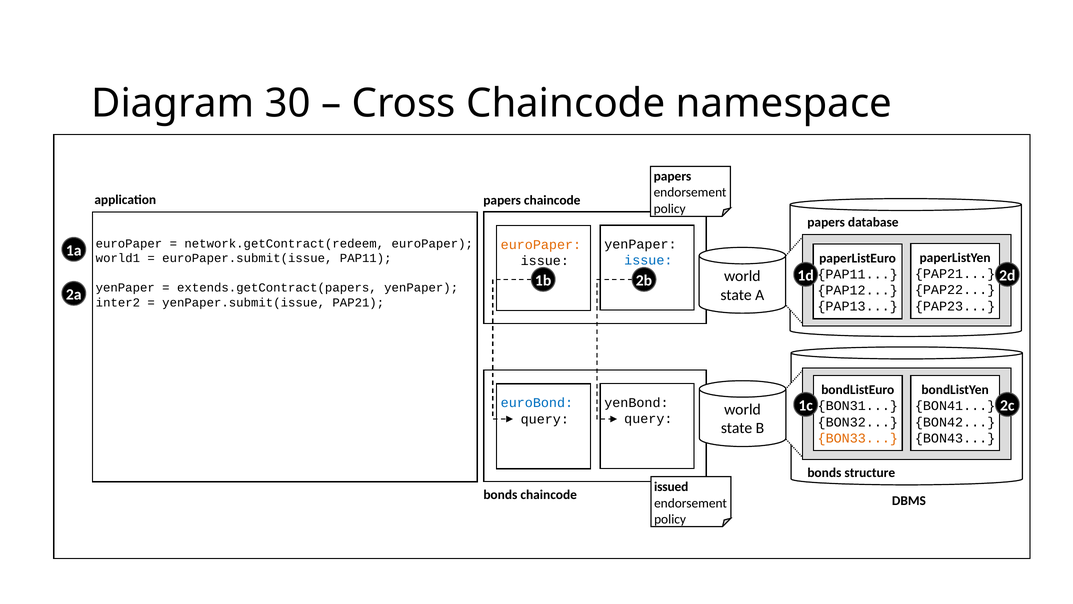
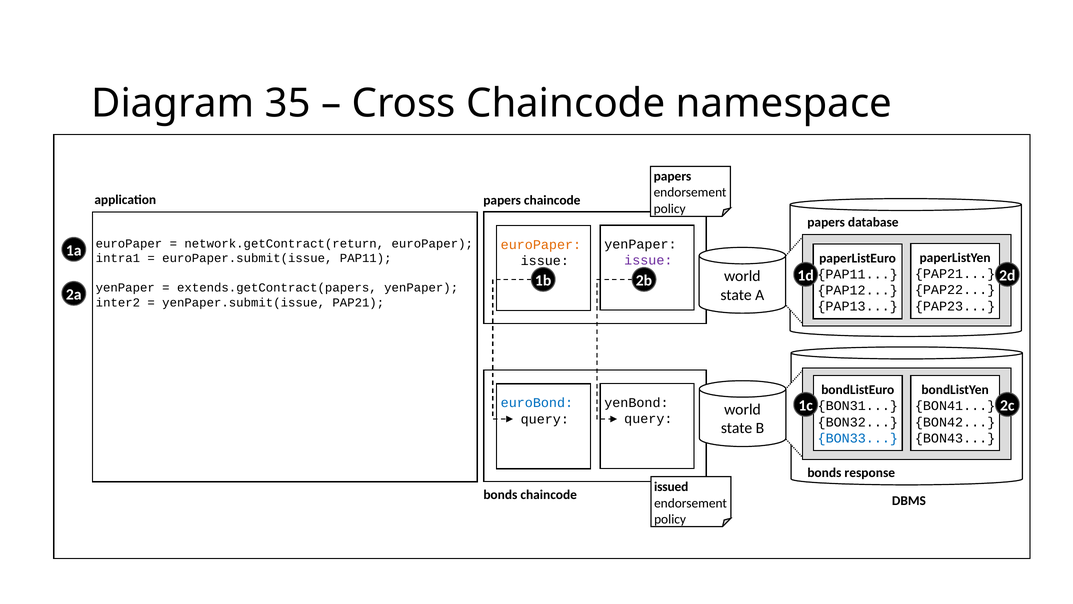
30: 30 -> 35
network.getContract(redeem: network.getContract(redeem -> network.getContract(return
world1: world1 -> intra1
issue at (648, 260) colour: blue -> purple
BON33 colour: orange -> blue
structure: structure -> response
